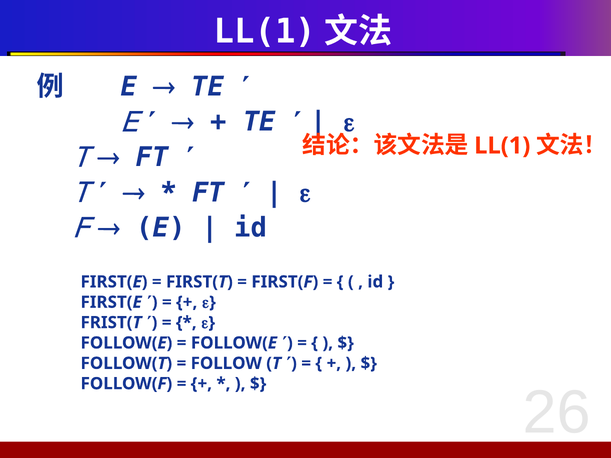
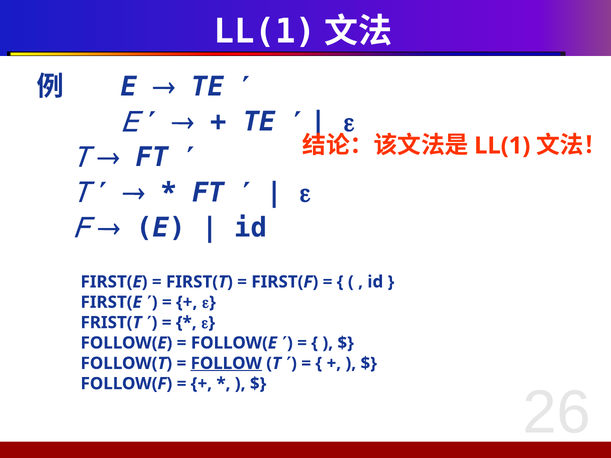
FOLLOW underline: none -> present
